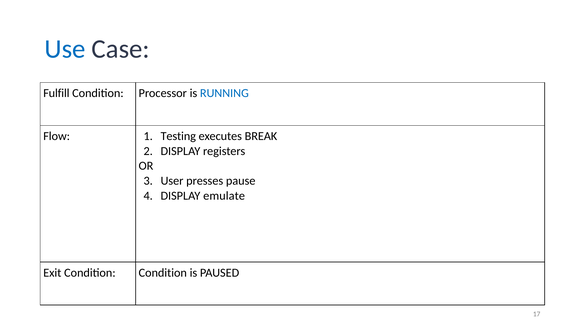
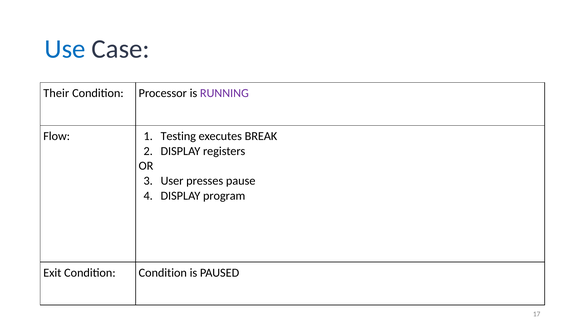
Fulfill: Fulfill -> Their
RUNNING colour: blue -> purple
emulate: emulate -> program
